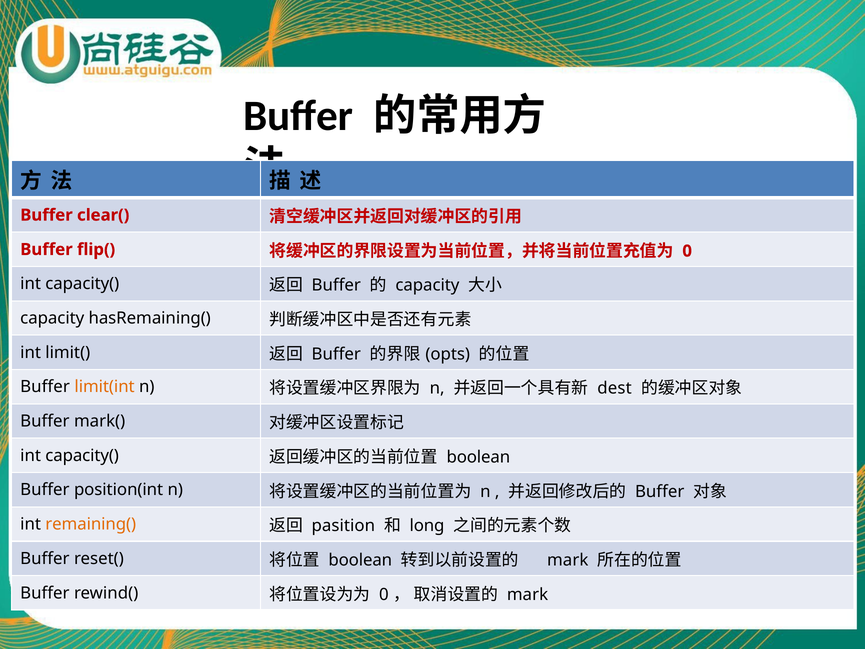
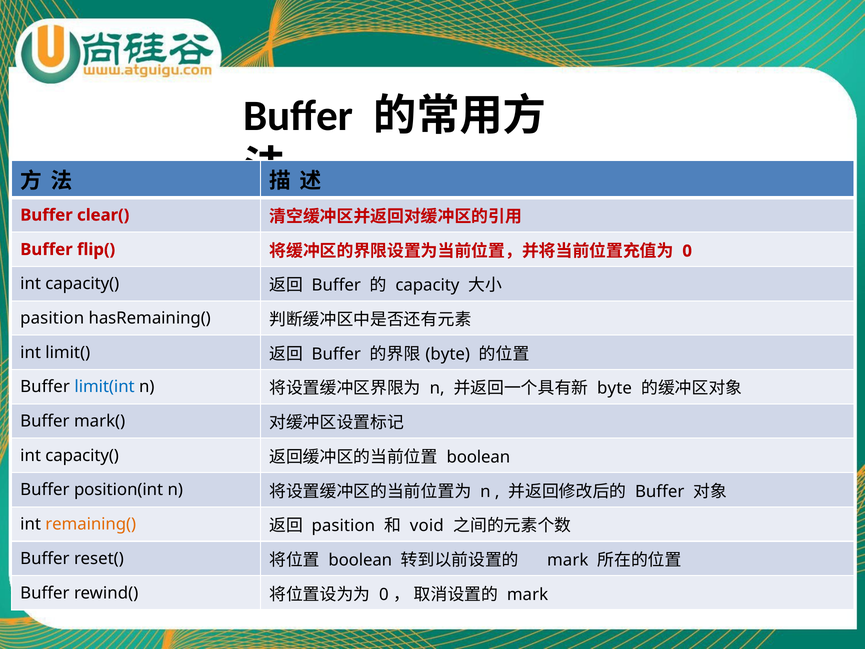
capacity at (52, 318): capacity -> pasition
opts at (448, 354): opts -> byte
limit(int colour: orange -> blue
dest at (615, 388): dest -> byte
long: long -> void
